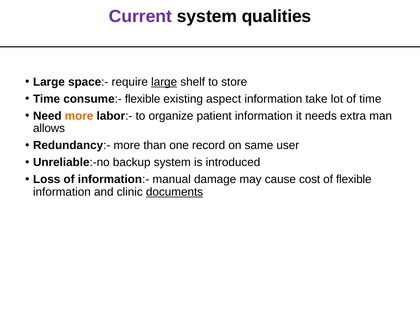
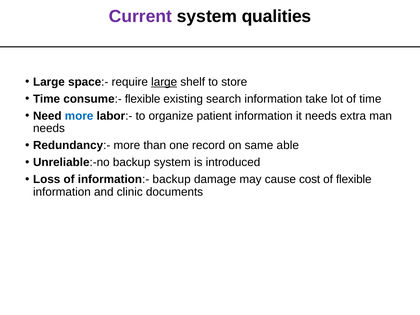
aspect: aspect -> search
more at (79, 116) colour: orange -> blue
allows at (49, 128): allows -> needs
user: user -> able
information:- manual: manual -> backup
documents underline: present -> none
